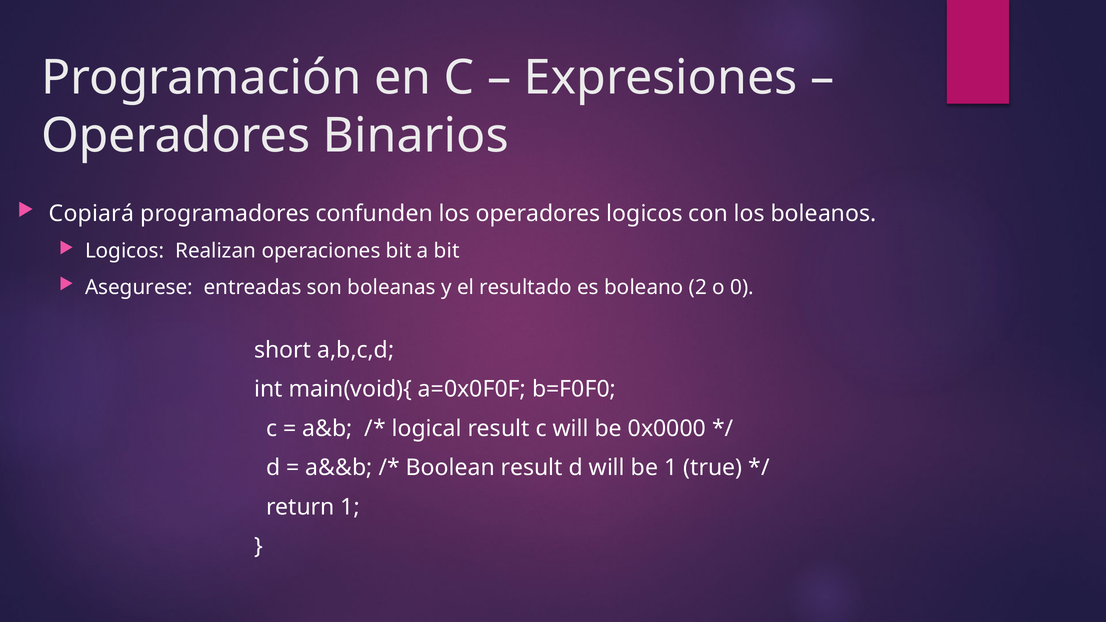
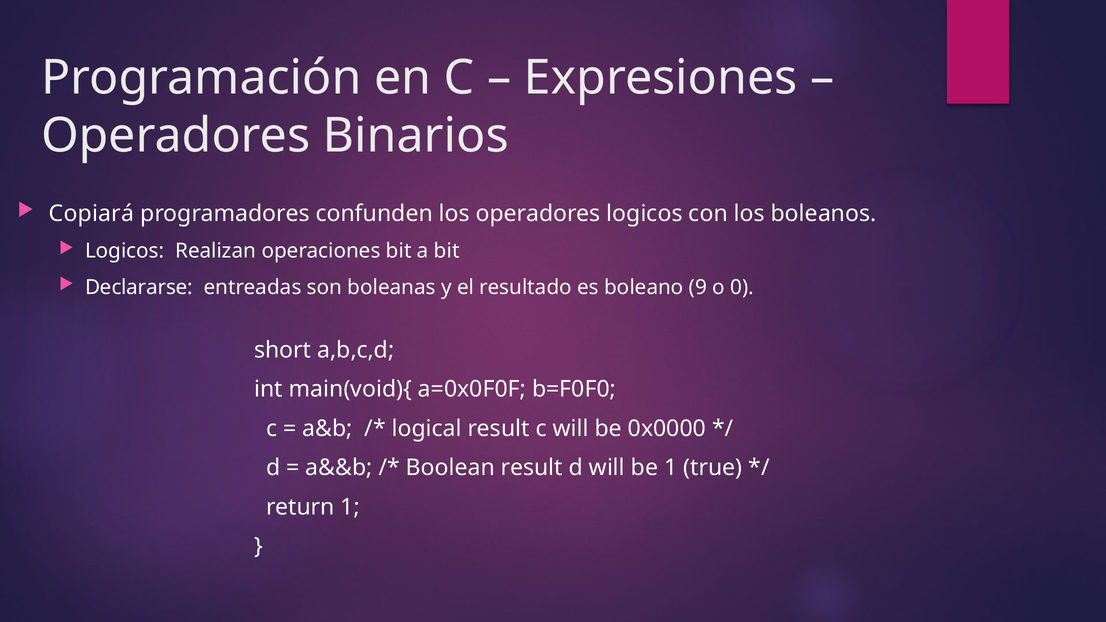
Asegurese: Asegurese -> Declararse
2: 2 -> 9
